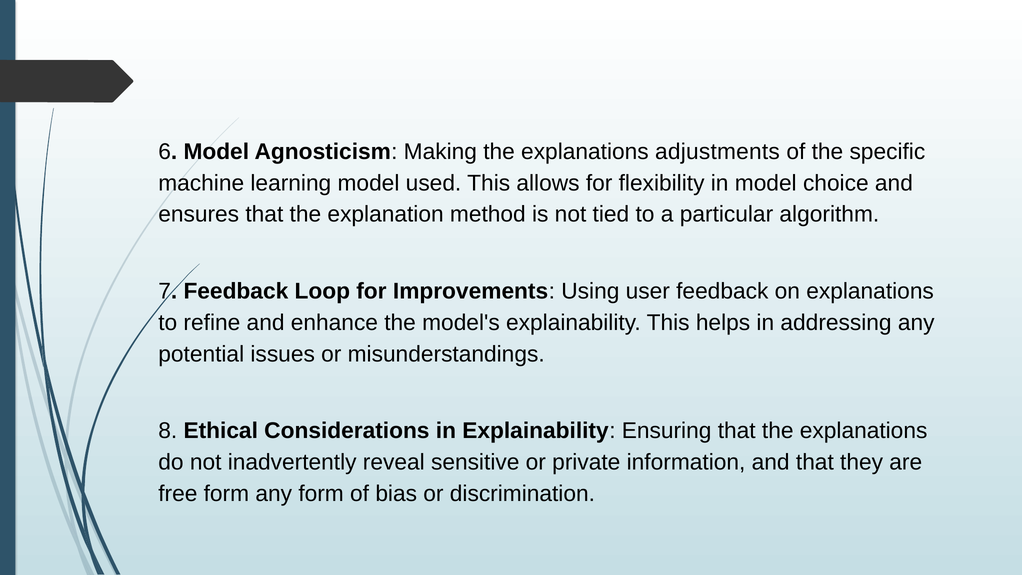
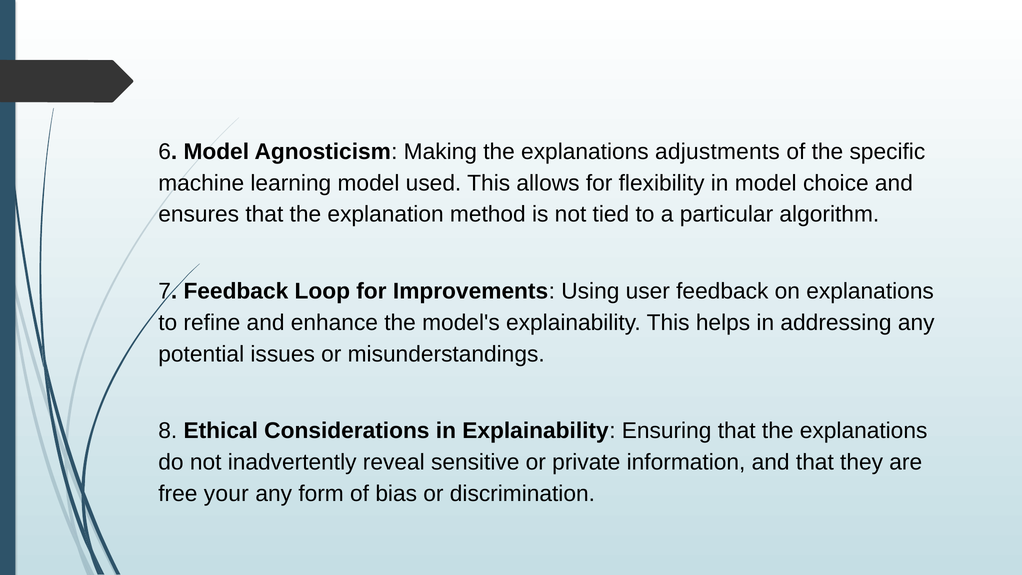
free form: form -> your
